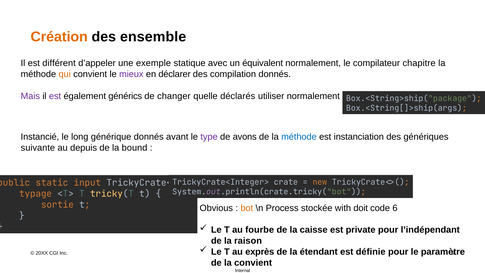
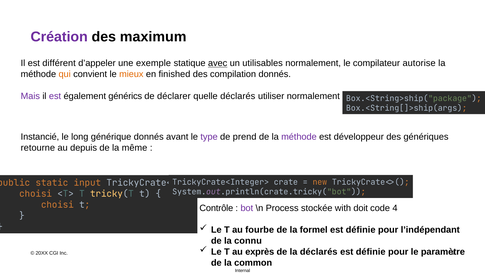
Création colour: orange -> purple
ensemble: ensemble -> maximum
avec underline: none -> present
équivalent: équivalent -> utilisables
chapitre: chapitre -> autorise
mieux colour: purple -> orange
déclarer: déclarer -> finished
changer: changer -> déclarer
avons: avons -> prend
méthode at (299, 137) colour: blue -> purple
instanciation: instanciation -> développeur
suivante: suivante -> retourne
bound: bound -> même
typage at (36, 194): typage -> choisi
sortie at (57, 205): sortie -> choisi
Obvious: Obvious -> Contrôle
bot colour: orange -> purple
6: 6 -> 4
caisse: caisse -> formel
private at (361, 230): private -> définie
raison: raison -> connu
la étendant: étendant -> déclarés
la convient: convient -> common
